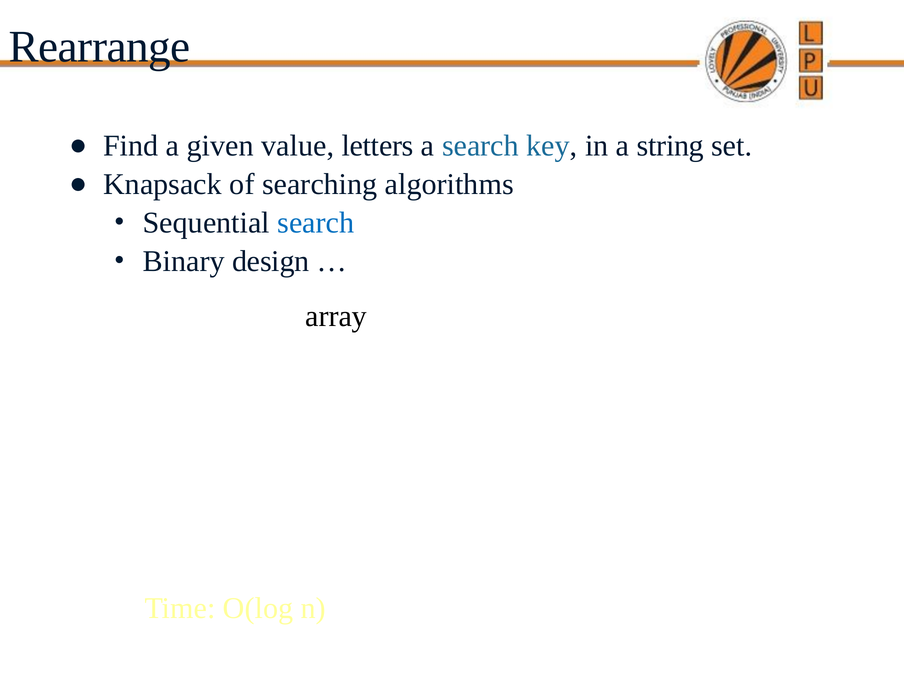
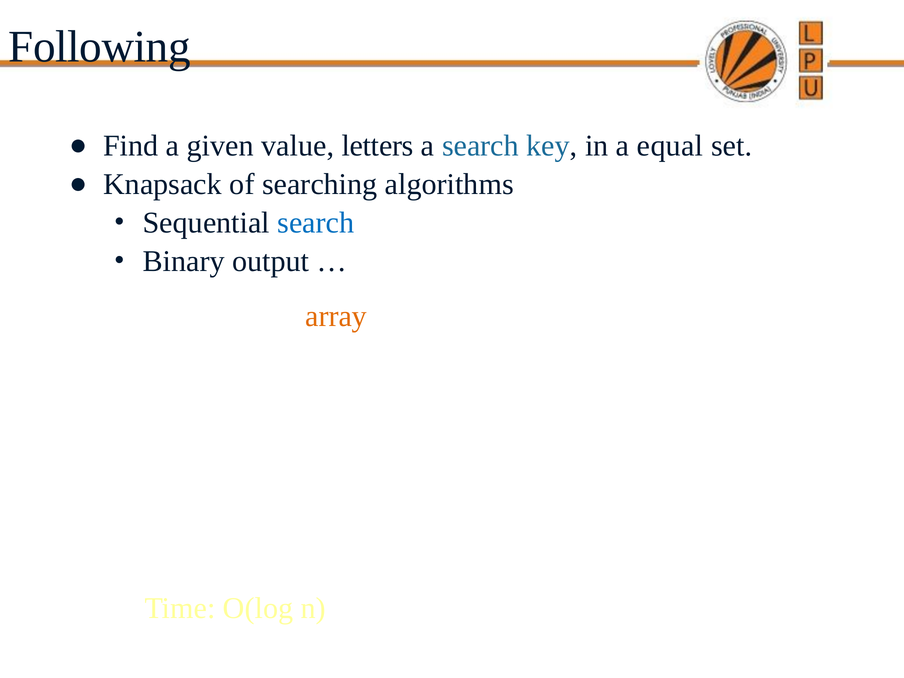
Rearrange: Rearrange -> Following
string: string -> equal
Binary design: design -> output
array colour: black -> orange
